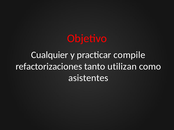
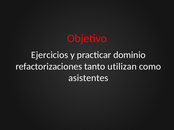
Cualquier: Cualquier -> Ejercicios
compile: compile -> dominio
